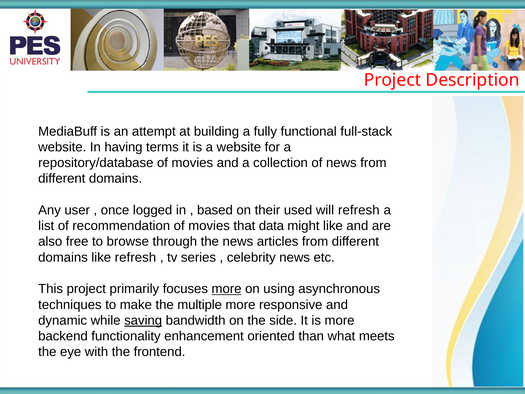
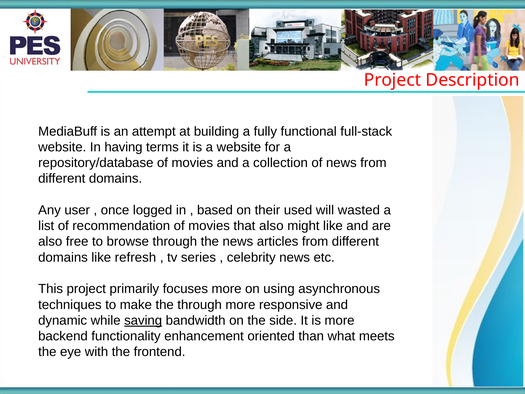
will refresh: refresh -> wasted
that data: data -> also
more at (227, 289) underline: present -> none
the multiple: multiple -> through
